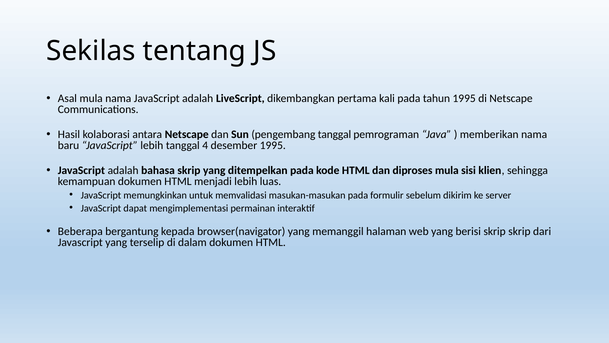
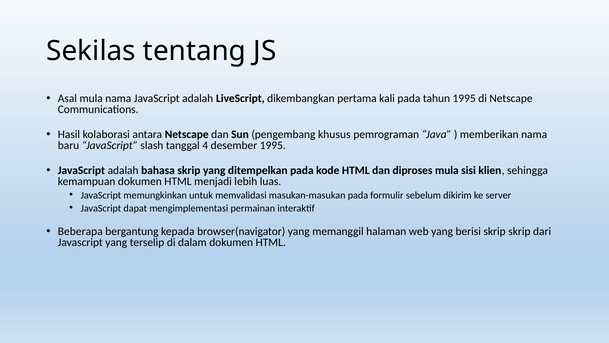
pengembang tanggal: tanggal -> khusus
JavaScript lebih: lebih -> slash
